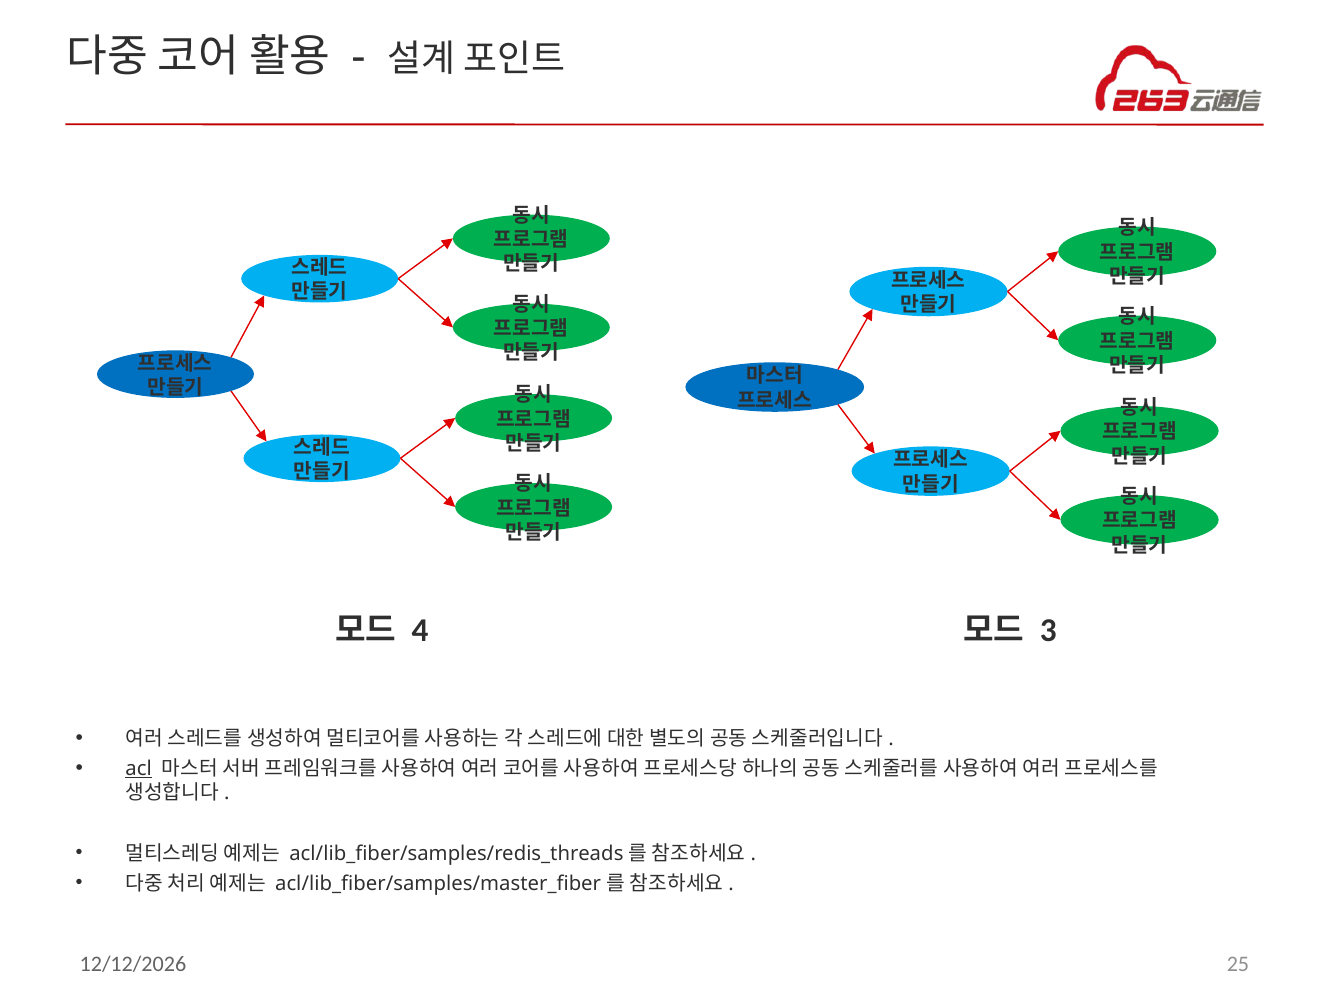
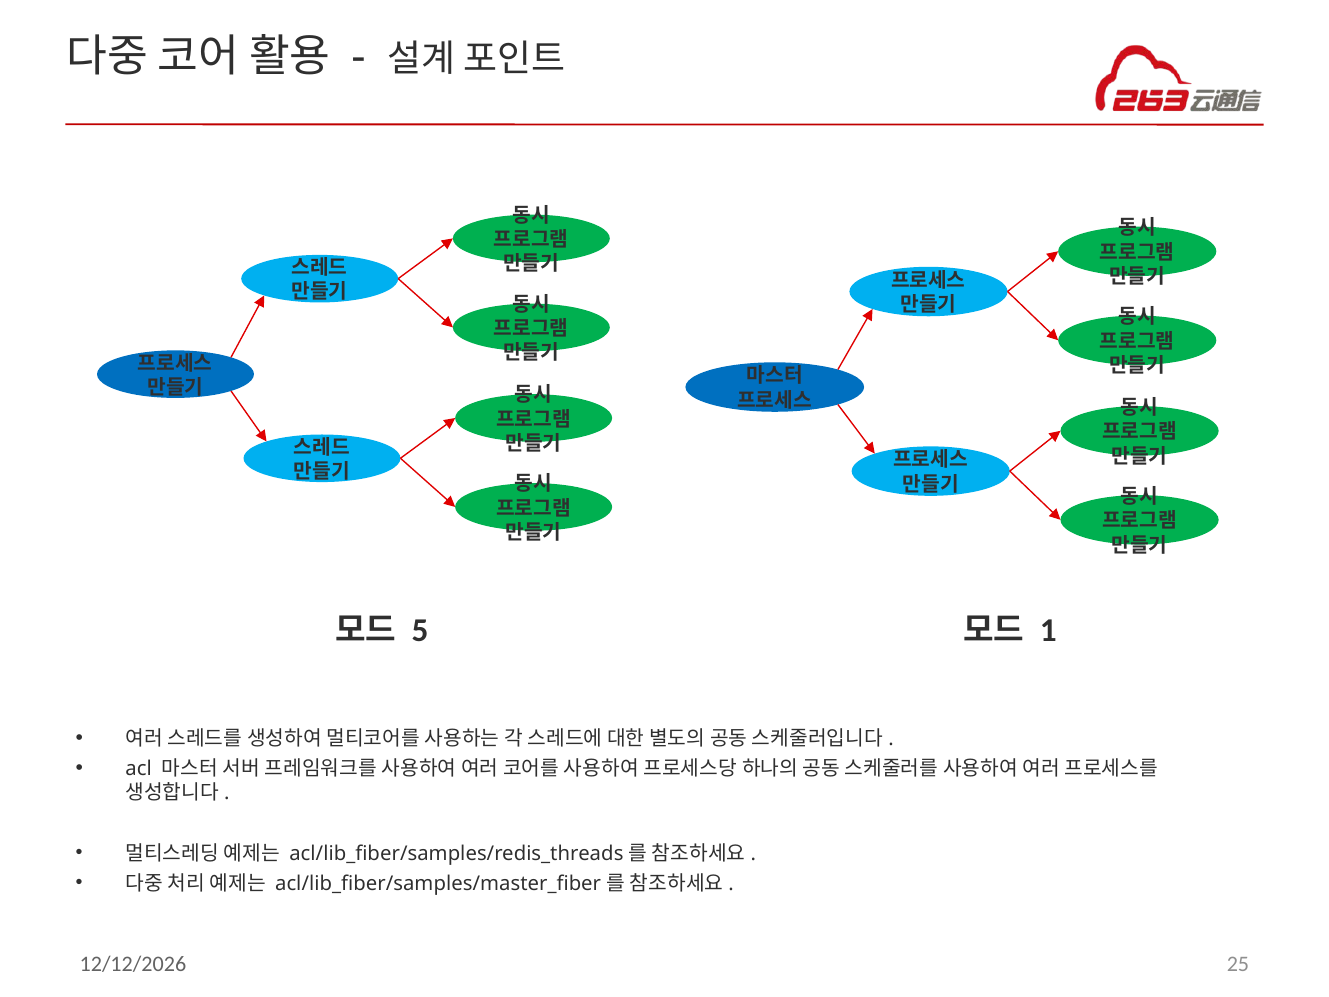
4: 4 -> 5
3: 3 -> 1
acl underline: present -> none
